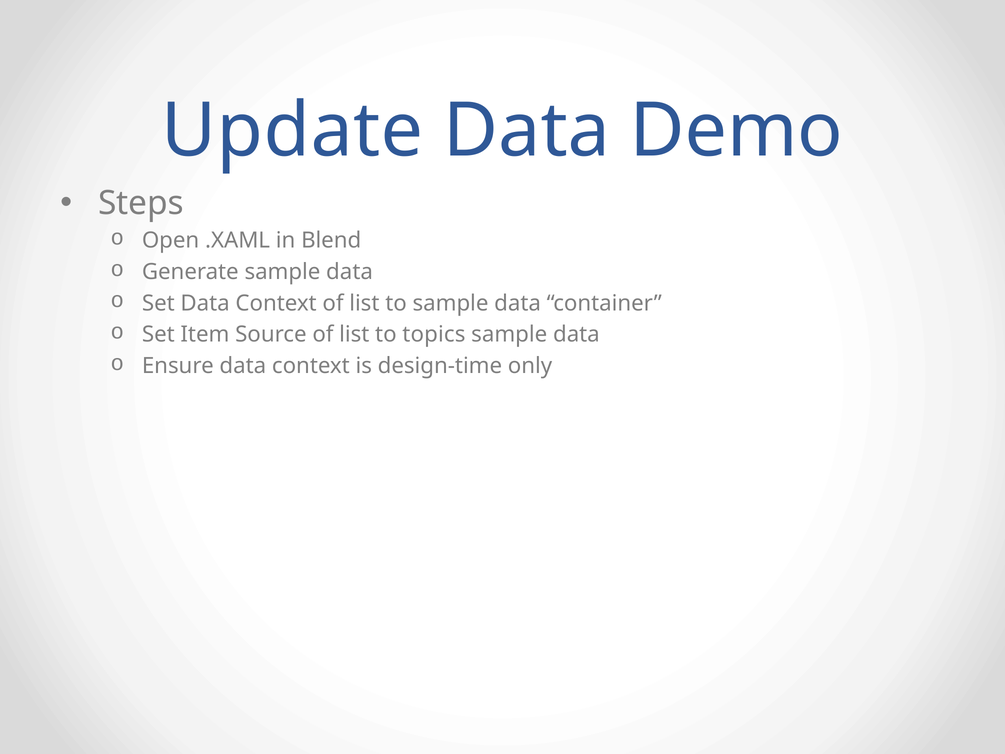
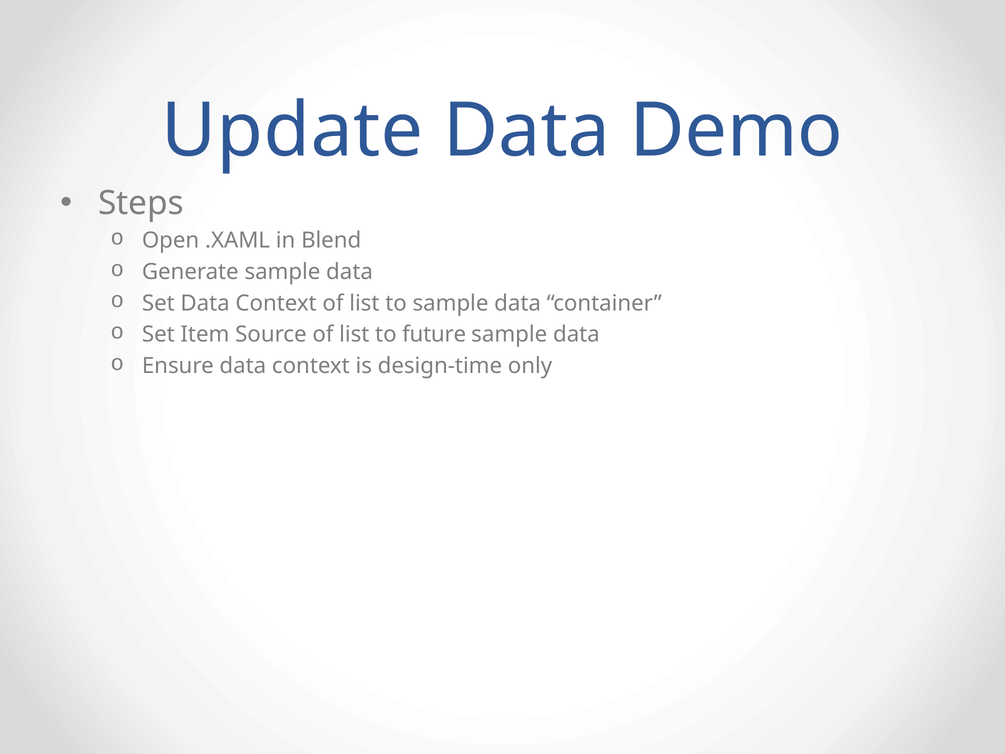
topics: topics -> future
